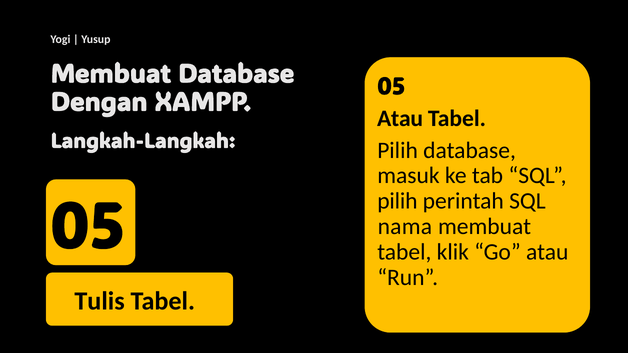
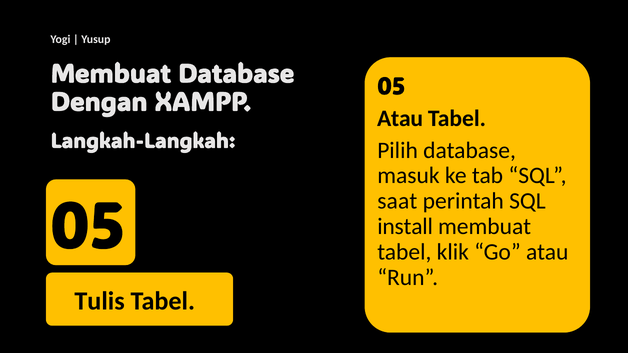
pilih at (397, 201): pilih -> saat
nama: nama -> install
